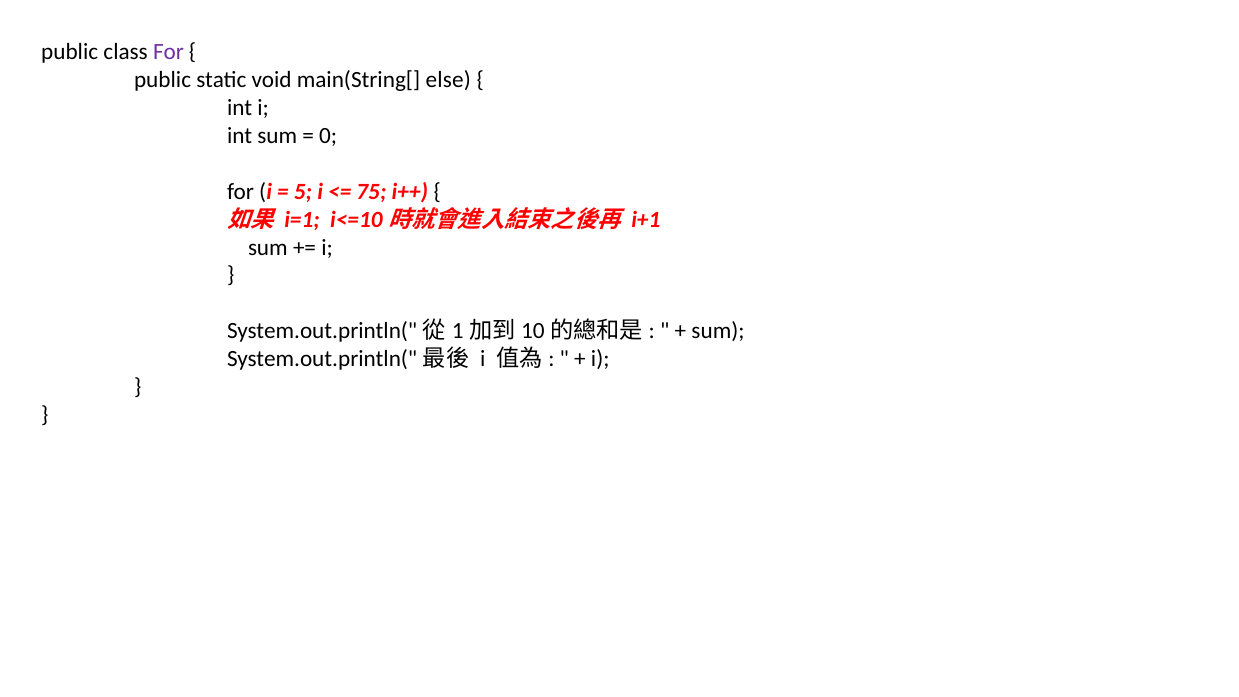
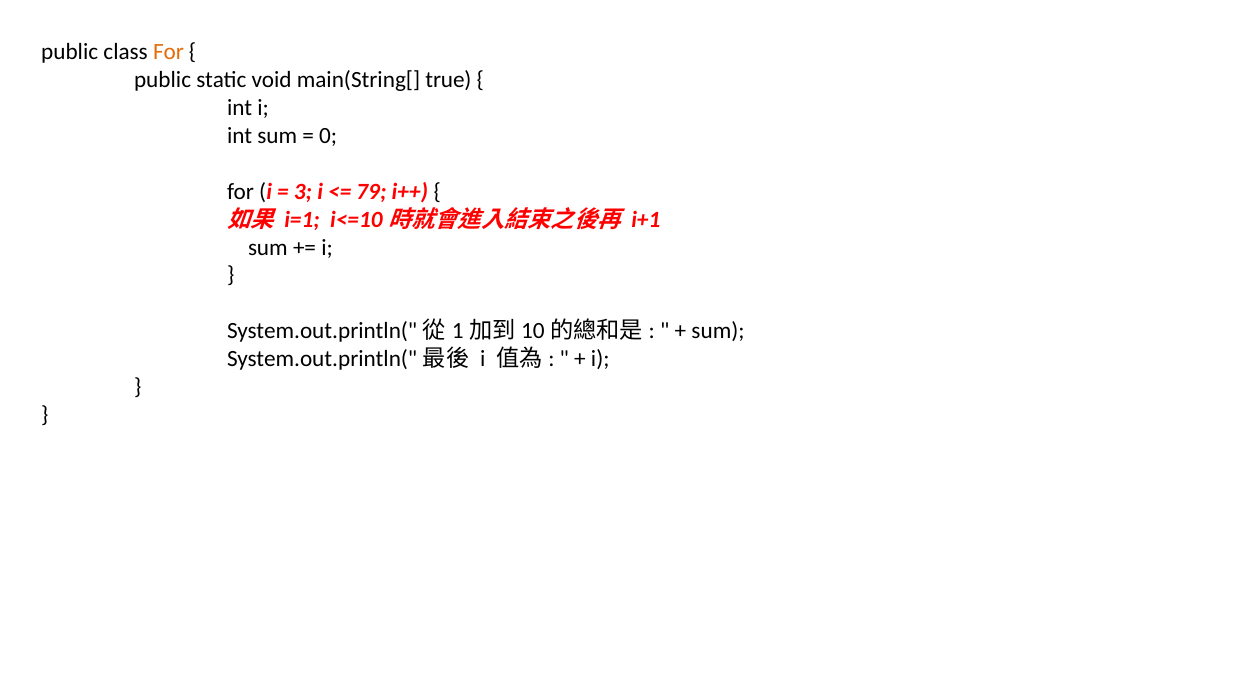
For at (168, 52) colour: purple -> orange
else: else -> true
5: 5 -> 3
75: 75 -> 79
